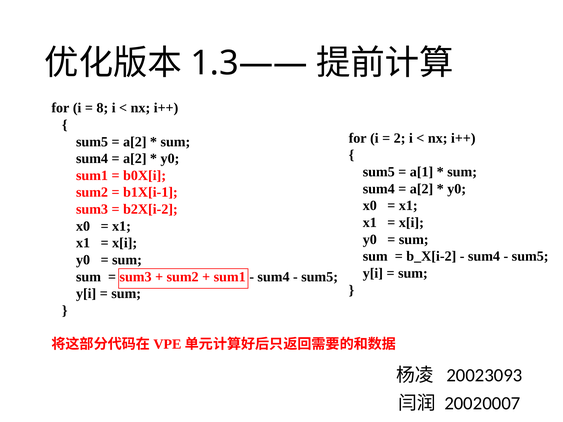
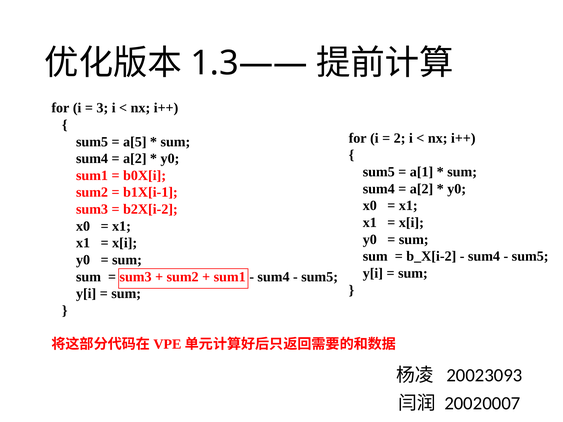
8: 8 -> 3
a[2 at (135, 142): a[2 -> a[5
